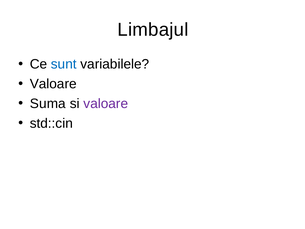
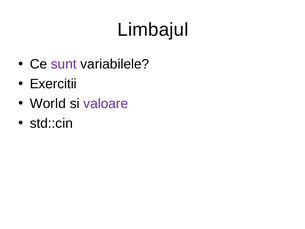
sunt colour: blue -> purple
Valoare at (53, 84): Valoare -> Exercitii
Suma: Suma -> World
